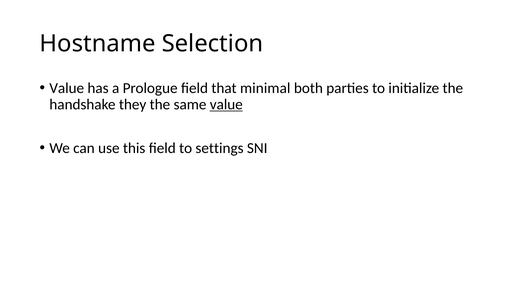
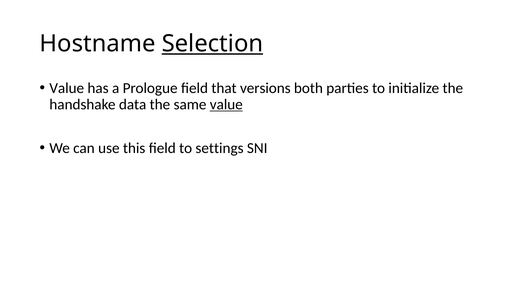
Selection underline: none -> present
minimal: minimal -> versions
they: they -> data
